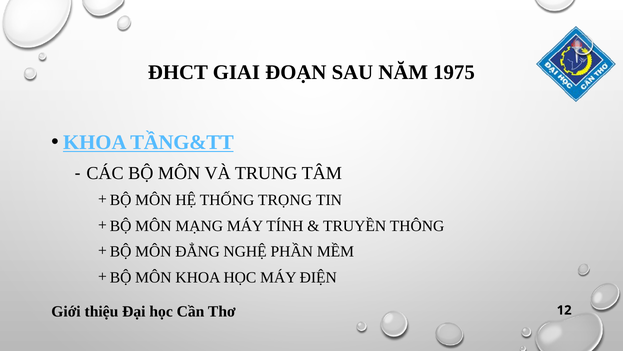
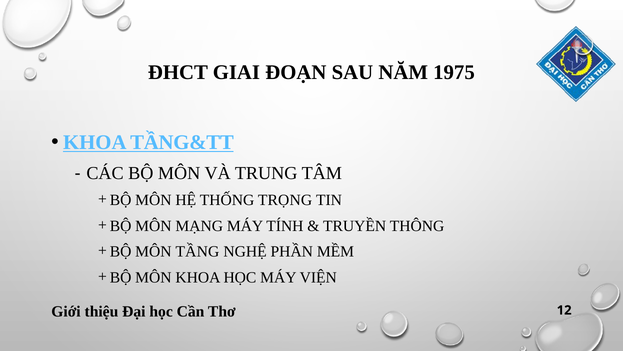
ĐẲNG: ĐẲNG -> TẦNG
ĐIỆN: ĐIỆN -> VIỆN
